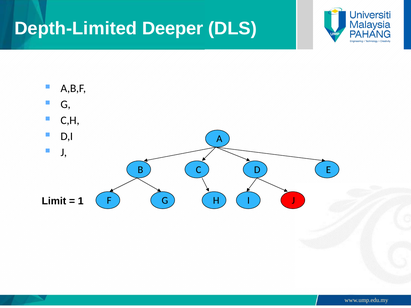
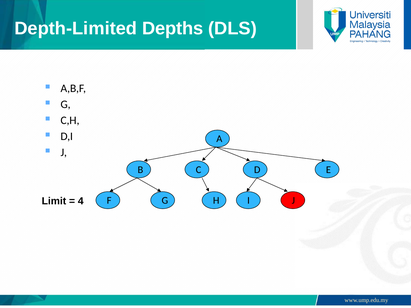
Deeper: Deeper -> Depths
1: 1 -> 4
